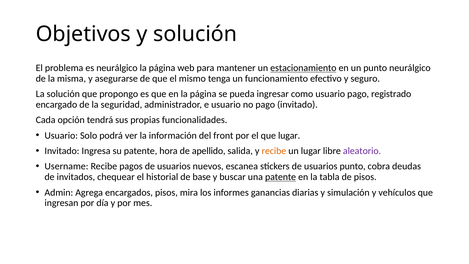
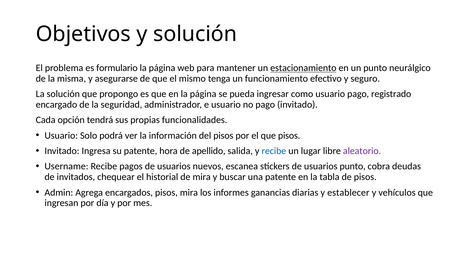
es neurálgico: neurálgico -> formulario
del front: front -> pisos
que lugar: lugar -> pisos
recibe at (274, 151) colour: orange -> blue
de base: base -> mira
patente at (281, 177) underline: present -> none
simulación: simulación -> establecer
